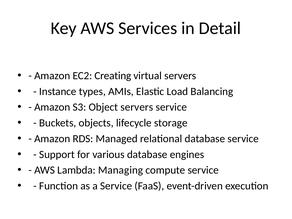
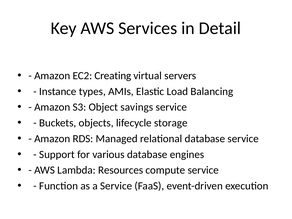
Object servers: servers -> savings
Managing: Managing -> Resources
